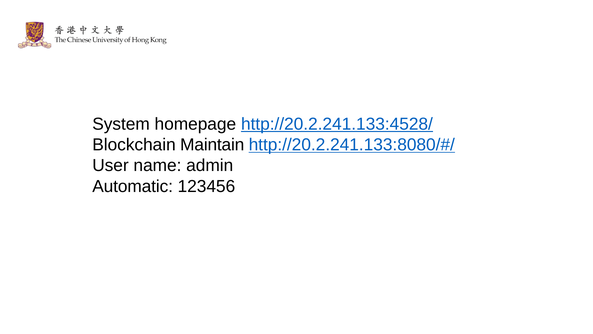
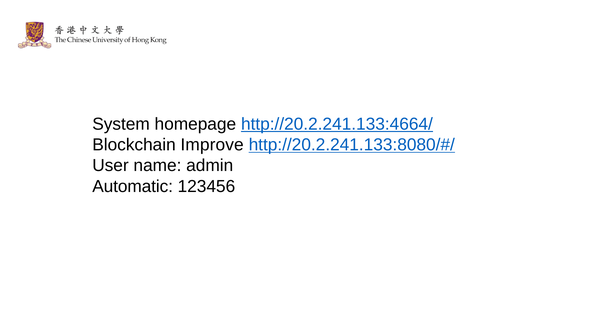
http://20.2.241.133:4528/: http://20.2.241.133:4528/ -> http://20.2.241.133:4664/
Maintain: Maintain -> Improve
